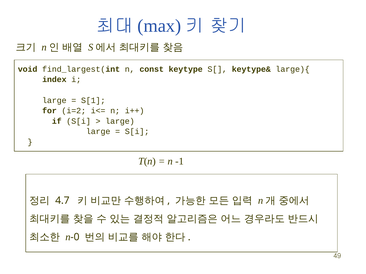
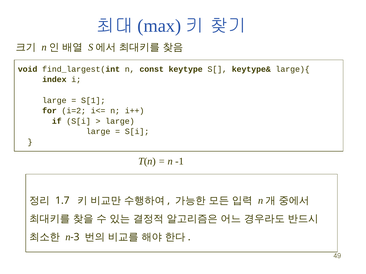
4.7: 4.7 -> 1.7
-0: -0 -> -3
